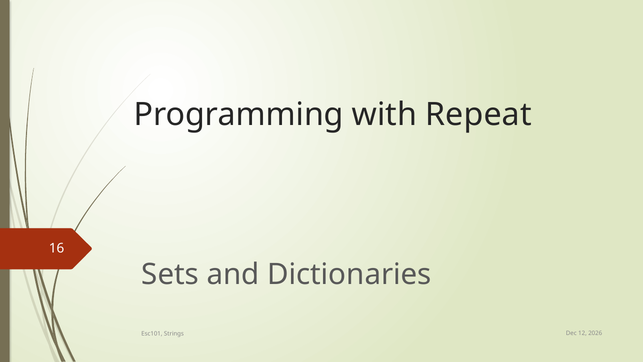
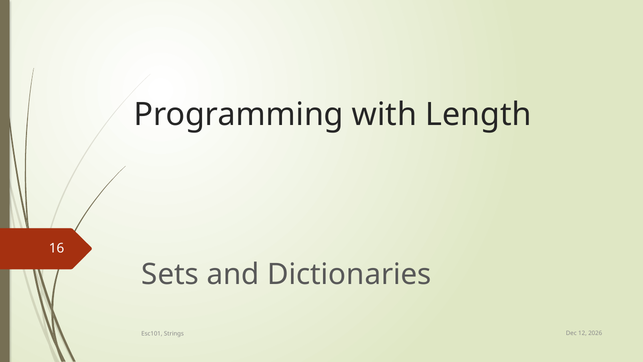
Repeat: Repeat -> Length
